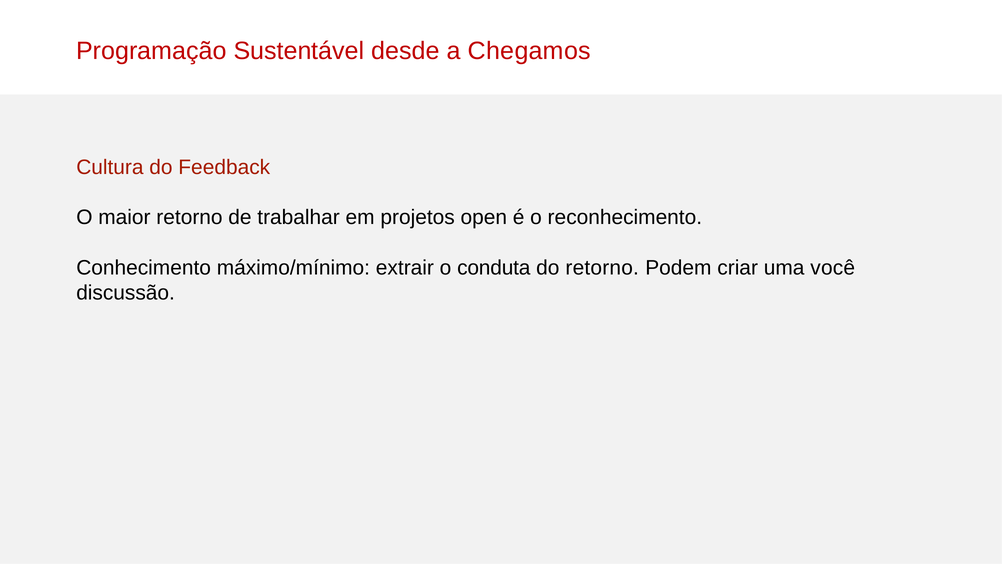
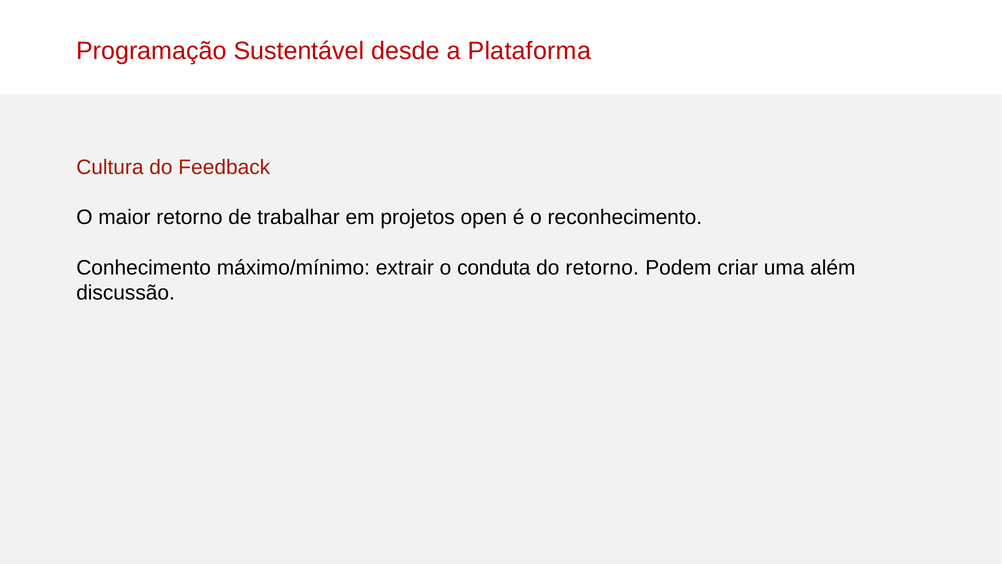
Chegamos: Chegamos -> Plataforma
você: você -> além
